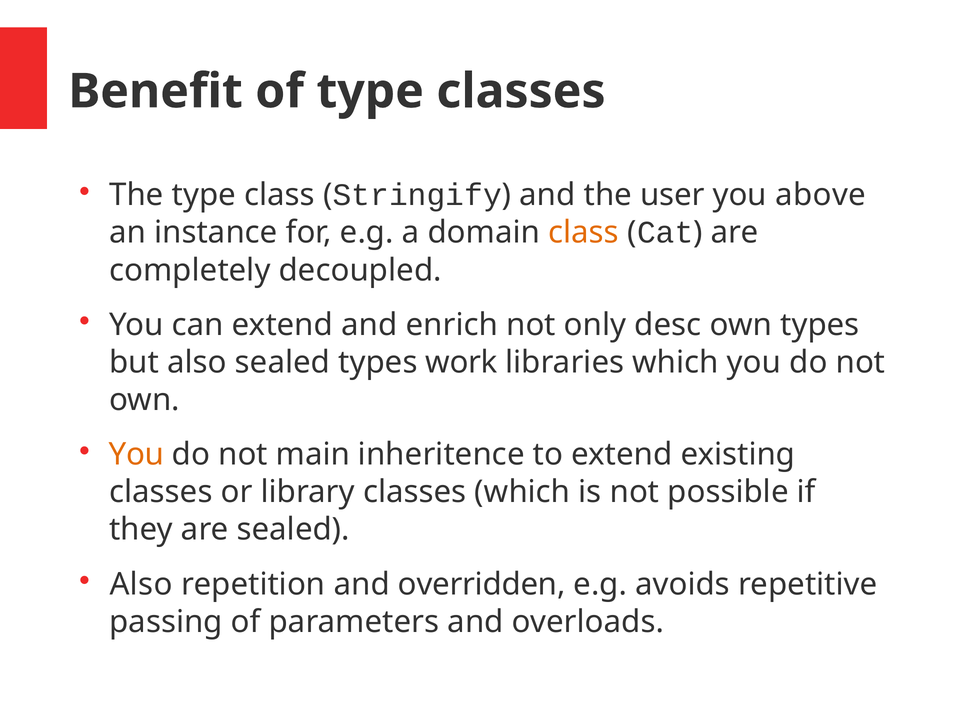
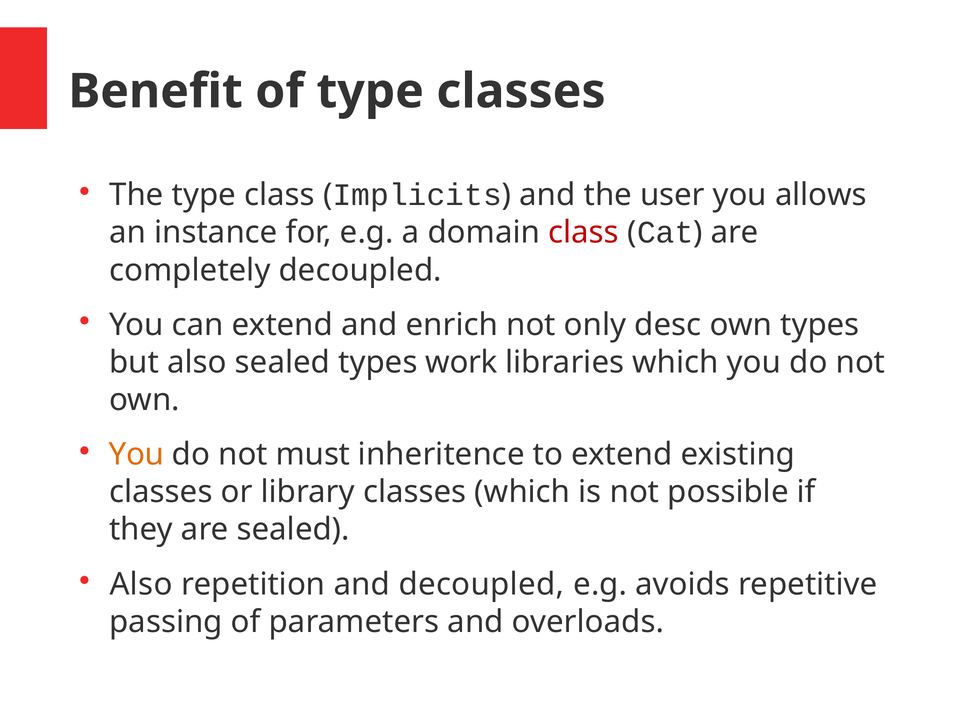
Stringify: Stringify -> Implicits
above: above -> allows
class at (584, 233) colour: orange -> red
main: main -> must
and overridden: overridden -> decoupled
